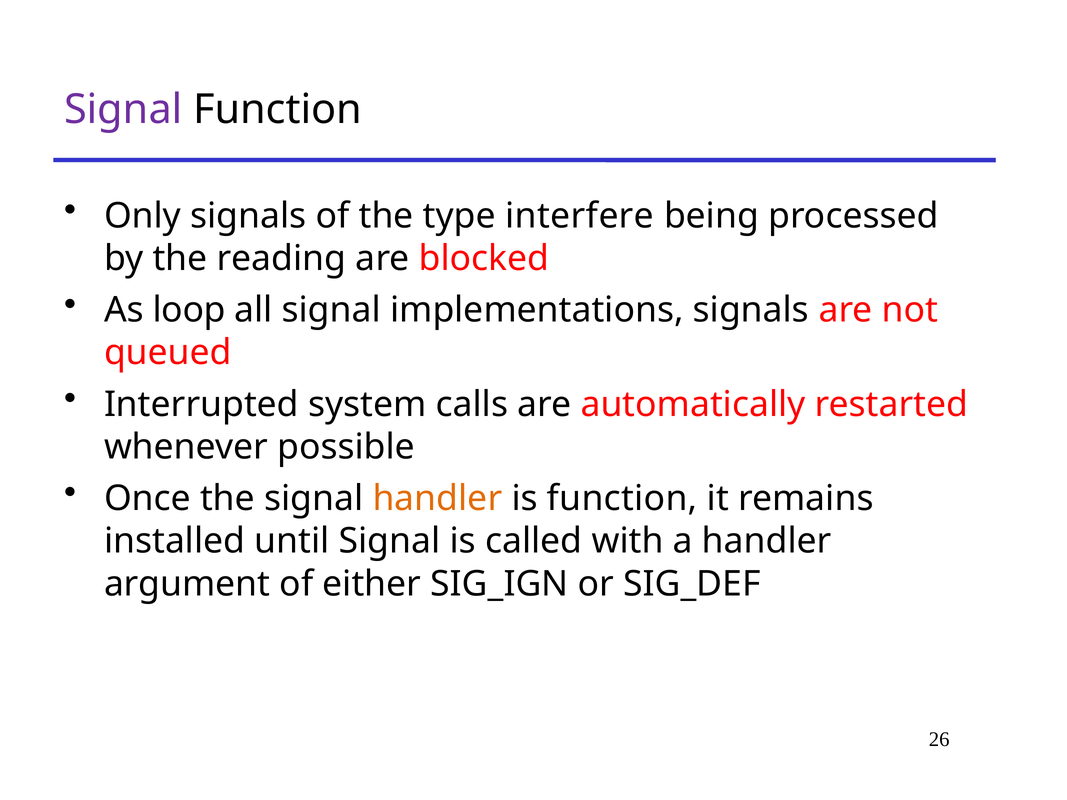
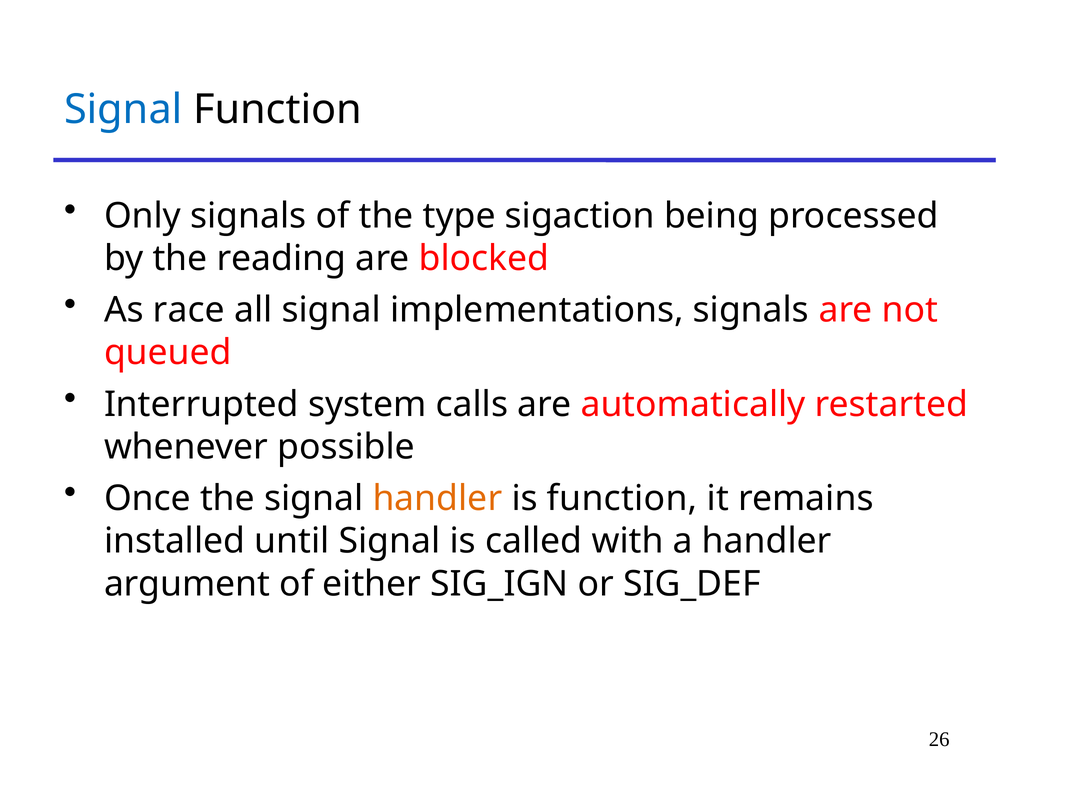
Signal at (123, 110) colour: purple -> blue
interfere: interfere -> sigaction
loop: loop -> race
